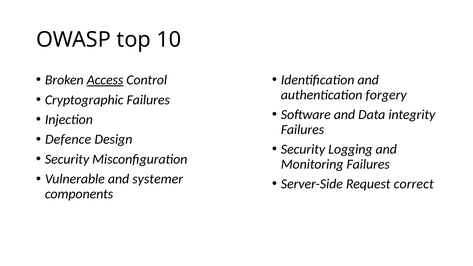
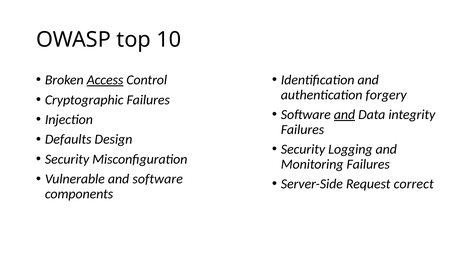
and at (345, 115) underline: none -> present
Defence: Defence -> Defaults
and systemer: systemer -> software
